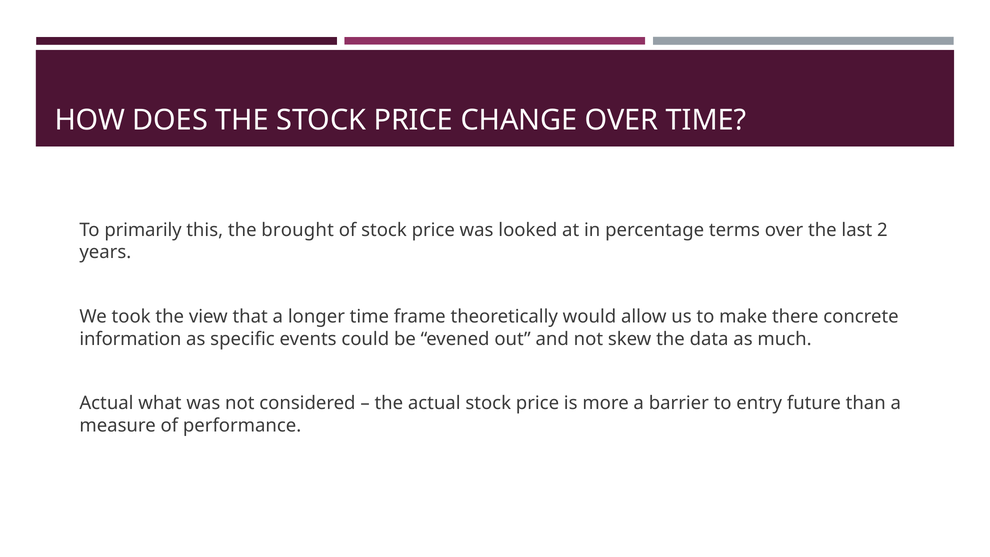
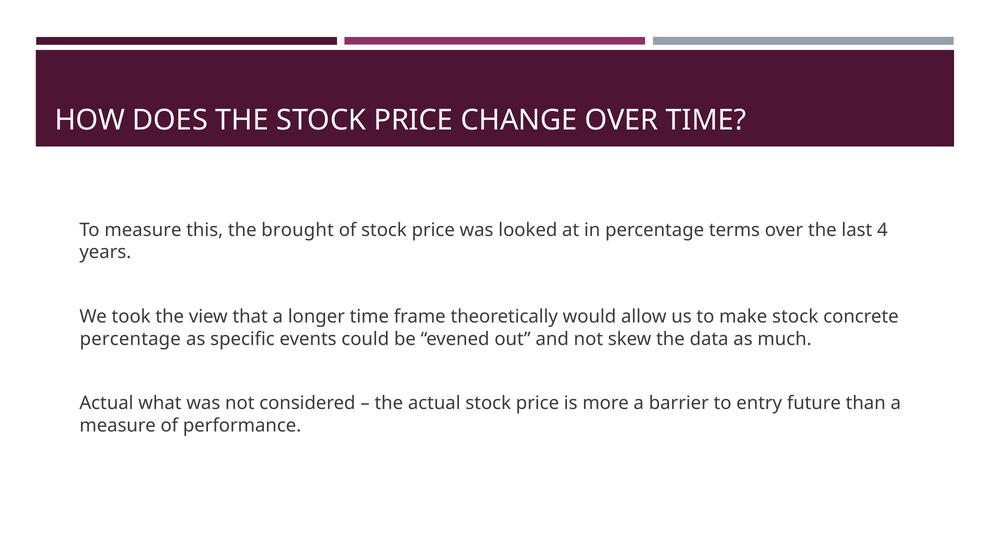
primarily at (143, 230): primarily -> measure
2: 2 -> 4
make there: there -> stock
information at (130, 339): information -> percentage
